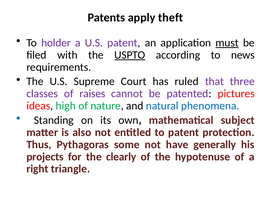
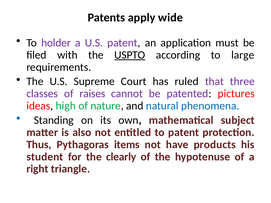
theft: theft -> wide
must underline: present -> none
news: news -> large
some: some -> items
generally: generally -> products
projects: projects -> student
